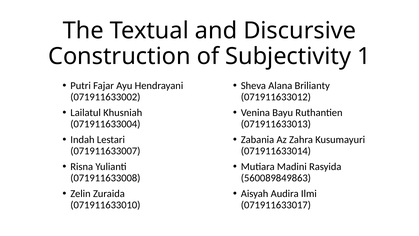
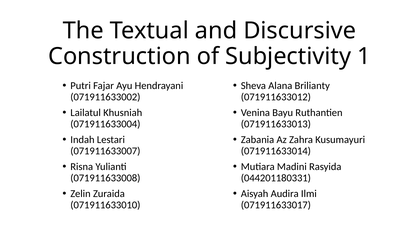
560089849863: 560089849863 -> 044201180331
